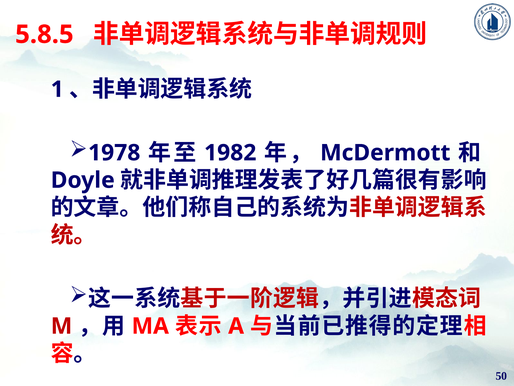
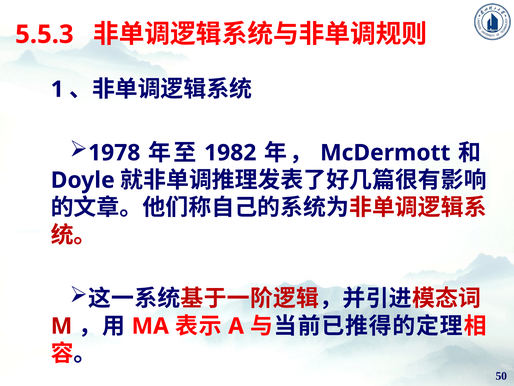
5.8.5: 5.8.5 -> 5.5.3
